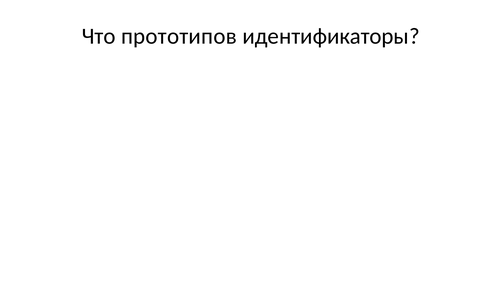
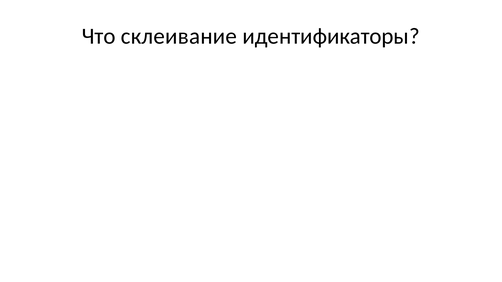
прототипов: прототипов -> склеивание
